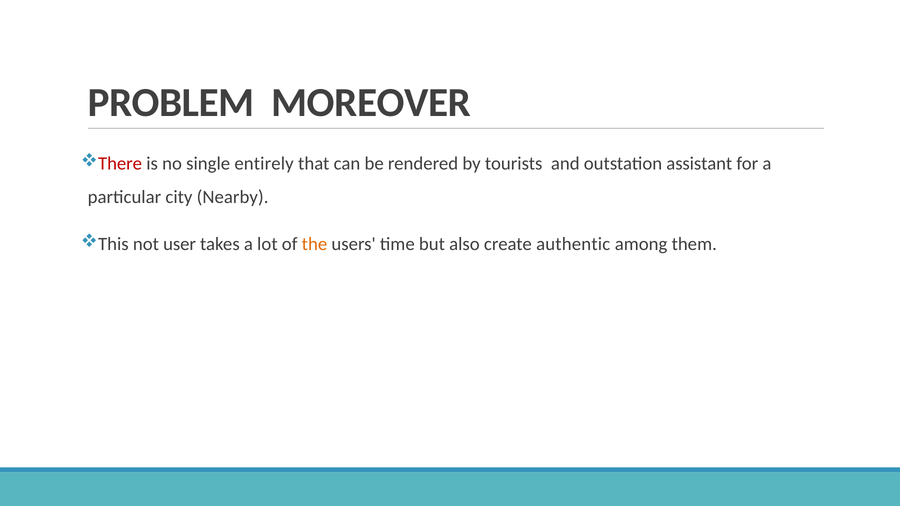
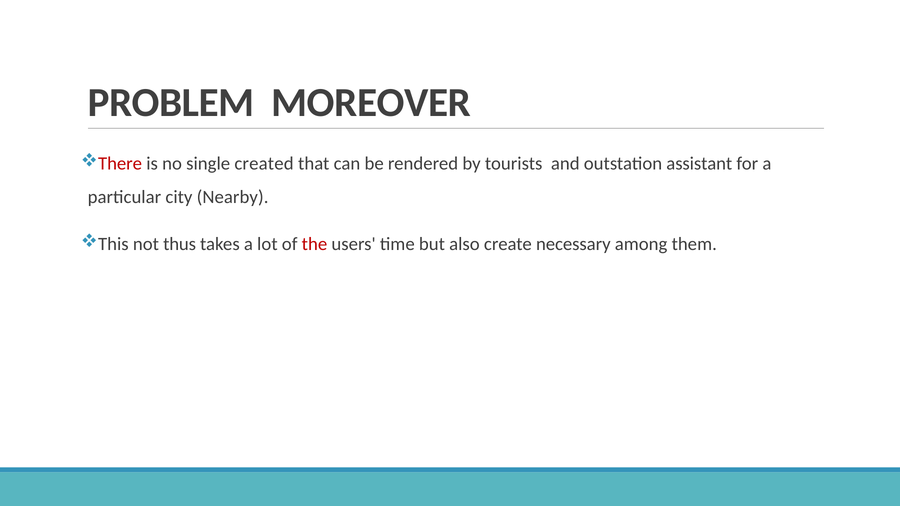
entirely: entirely -> created
user: user -> thus
the colour: orange -> red
authentic: authentic -> necessary
